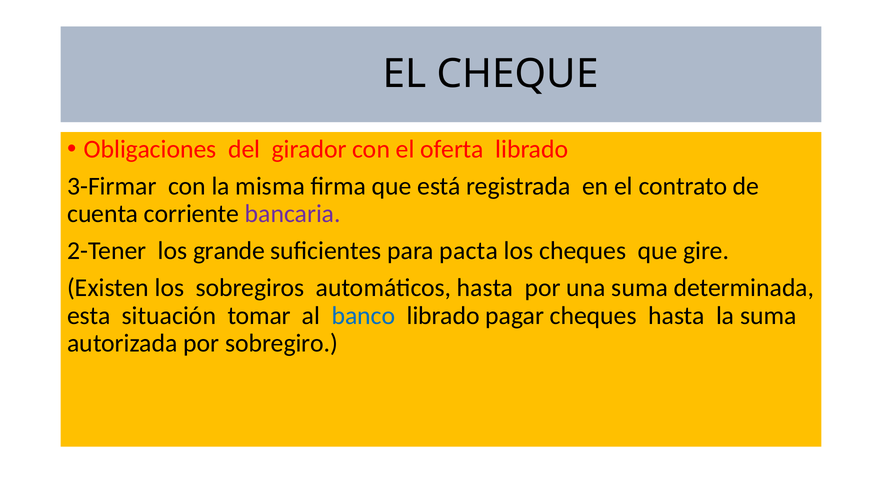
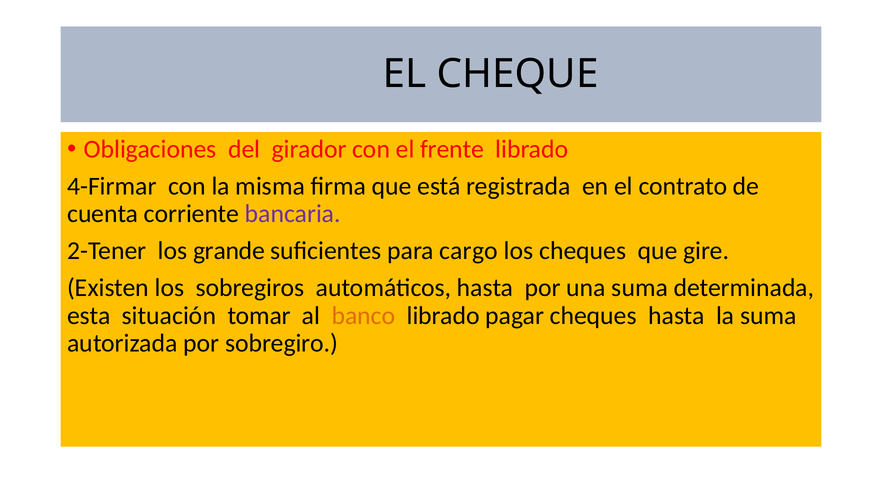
oferta: oferta -> frente
3-Firmar: 3-Firmar -> 4-Firmar
pacta: pacta -> cargo
banco colour: blue -> orange
